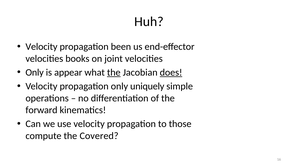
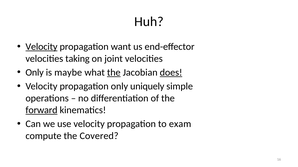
Velocity at (41, 47) underline: none -> present
been: been -> want
books: books -> taking
appear: appear -> maybe
forward underline: none -> present
those: those -> exam
